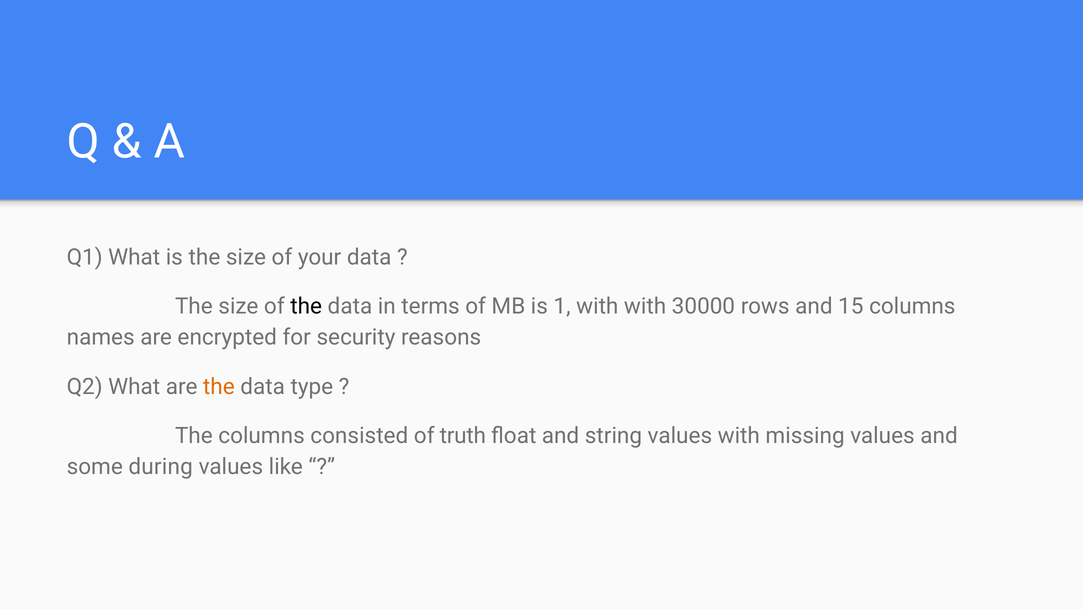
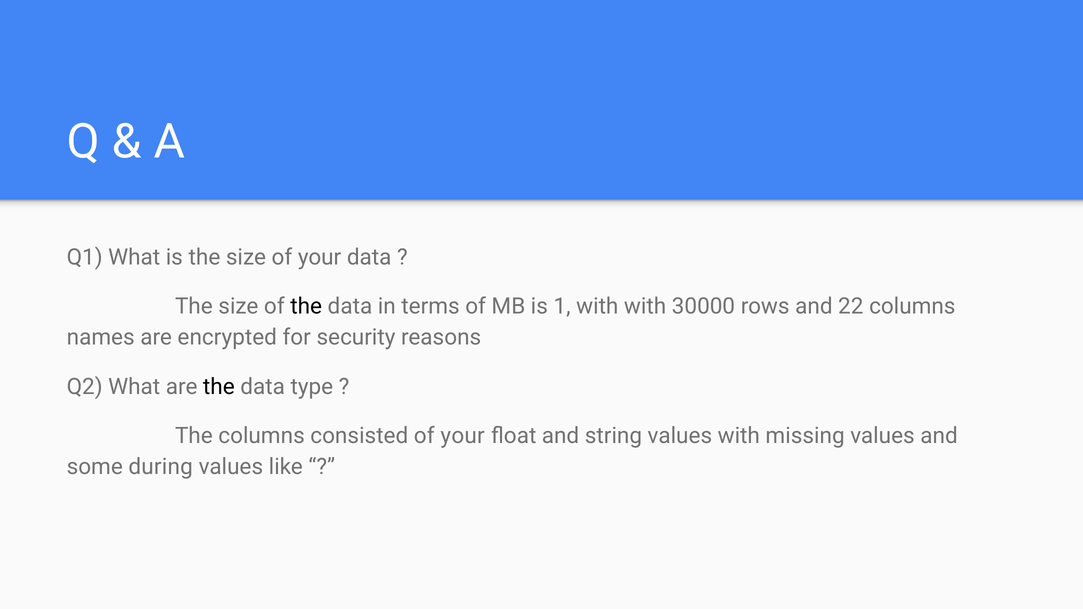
15: 15 -> 22
the at (219, 387) colour: orange -> black
consisted of truth: truth -> your
